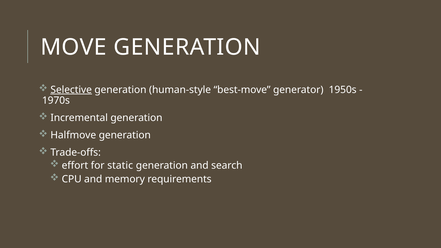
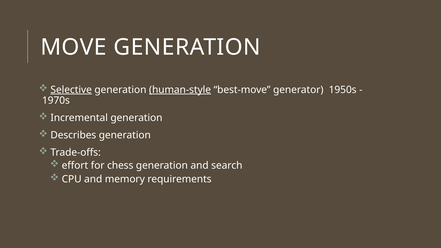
human-style underline: none -> present
Halfmove: Halfmove -> Describes
static: static -> chess
